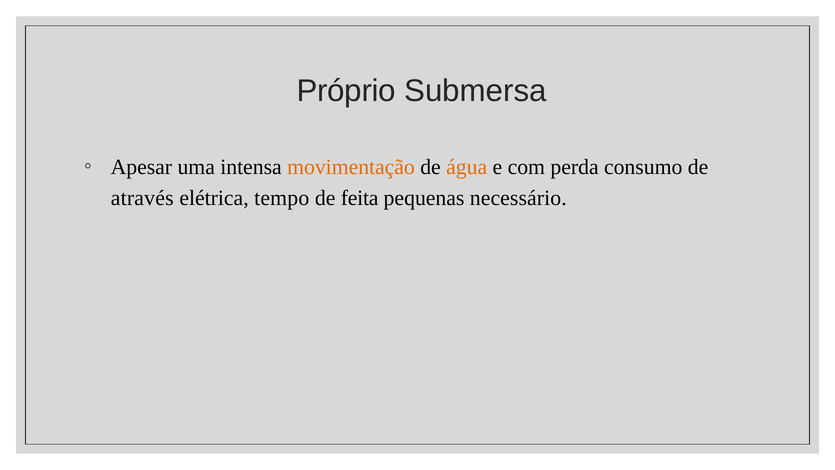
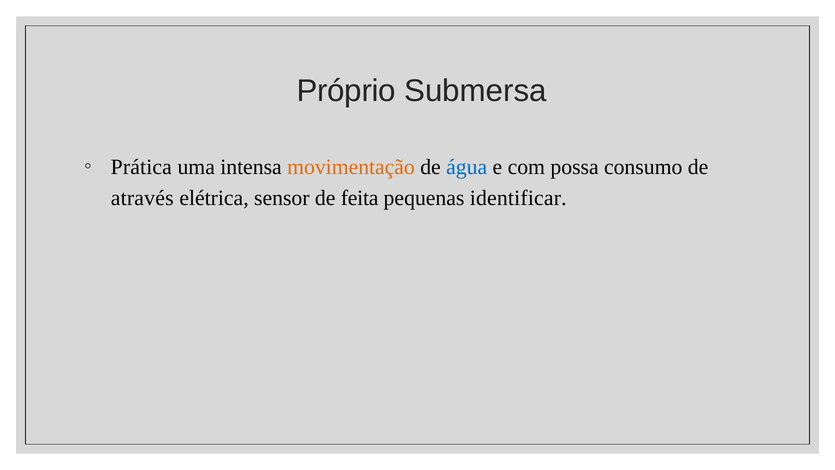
Apesar: Apesar -> Prática
água colour: orange -> blue
perda: perda -> possa
tempo: tempo -> sensor
necessário: necessário -> identificar
